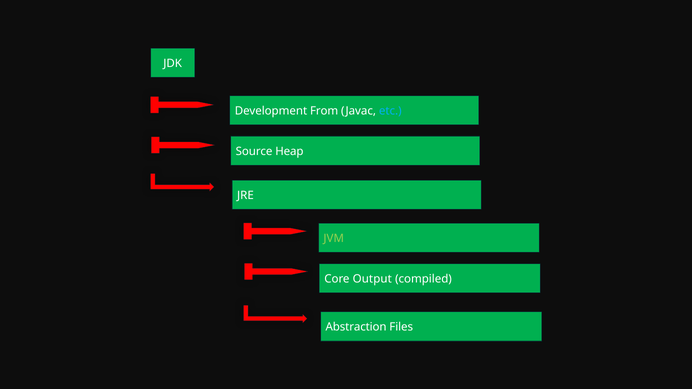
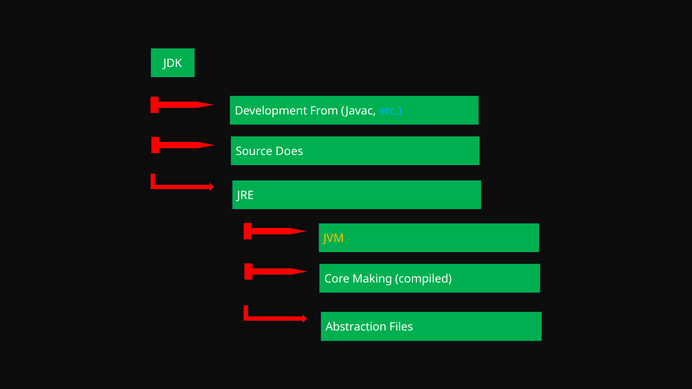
Heap: Heap -> Does
JVM colour: light green -> yellow
Output: Output -> Making
